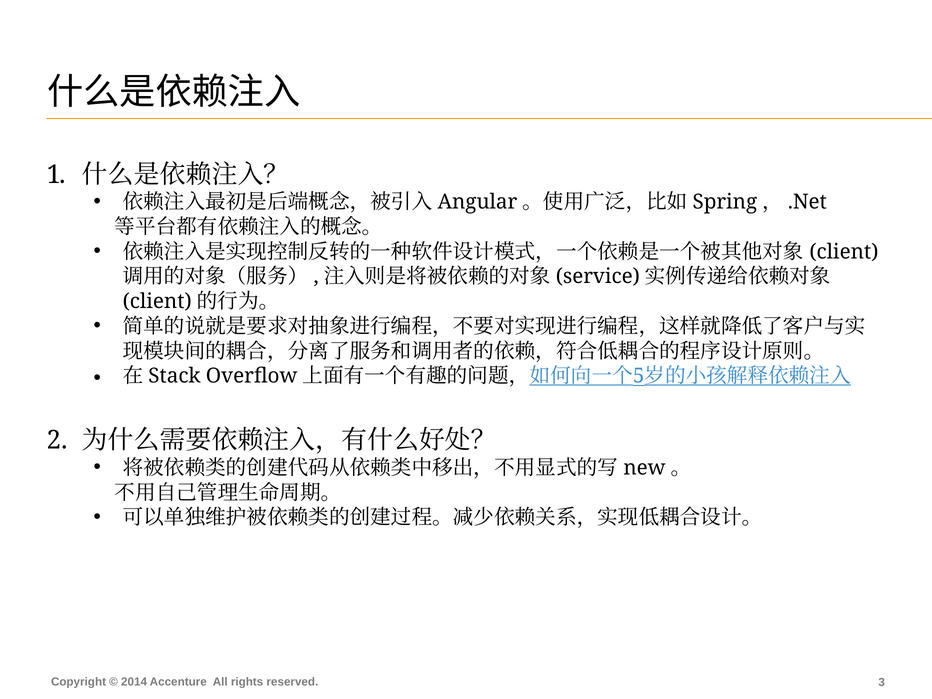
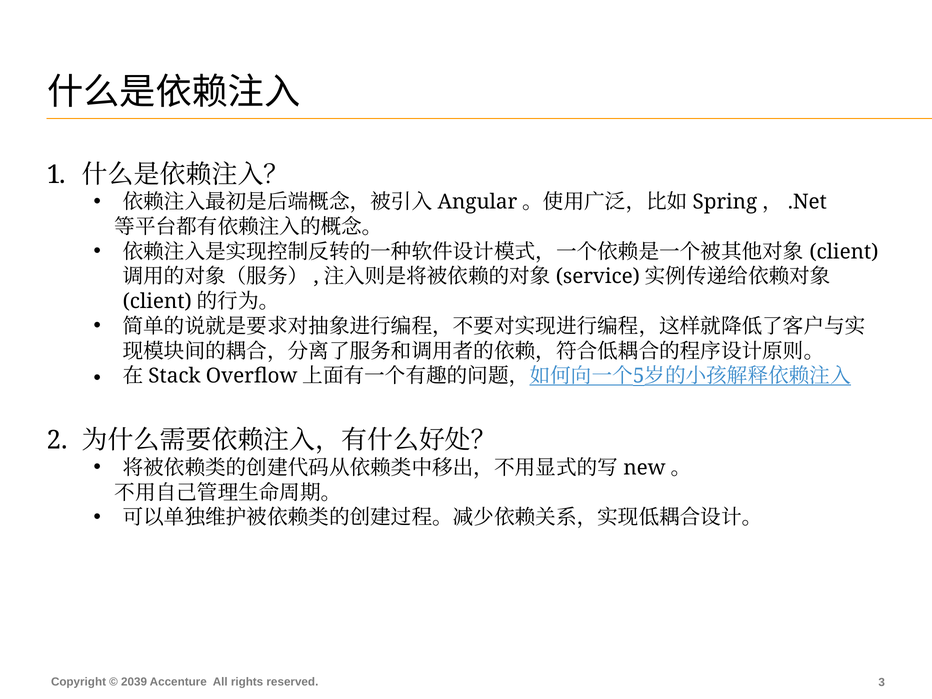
2014: 2014 -> 2039
